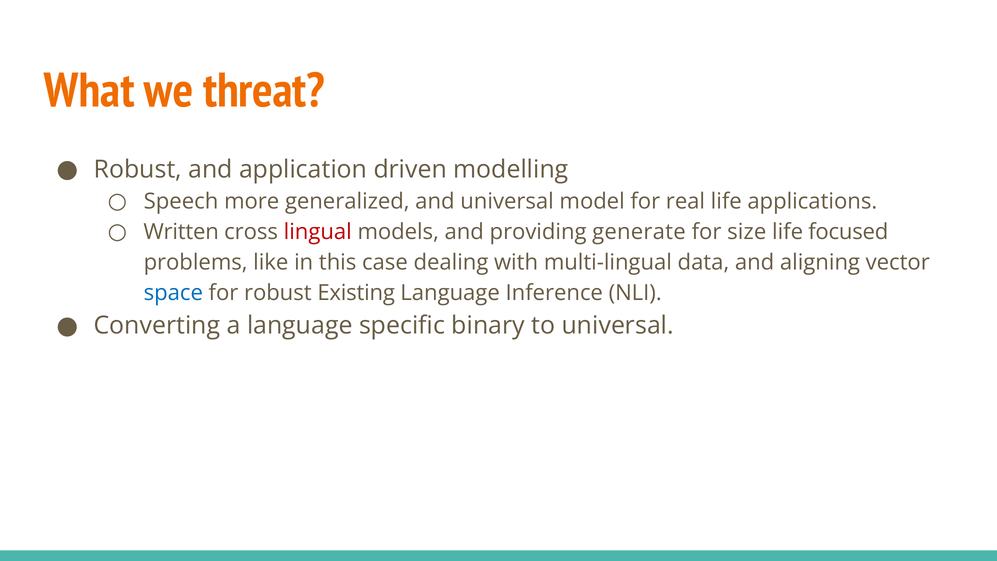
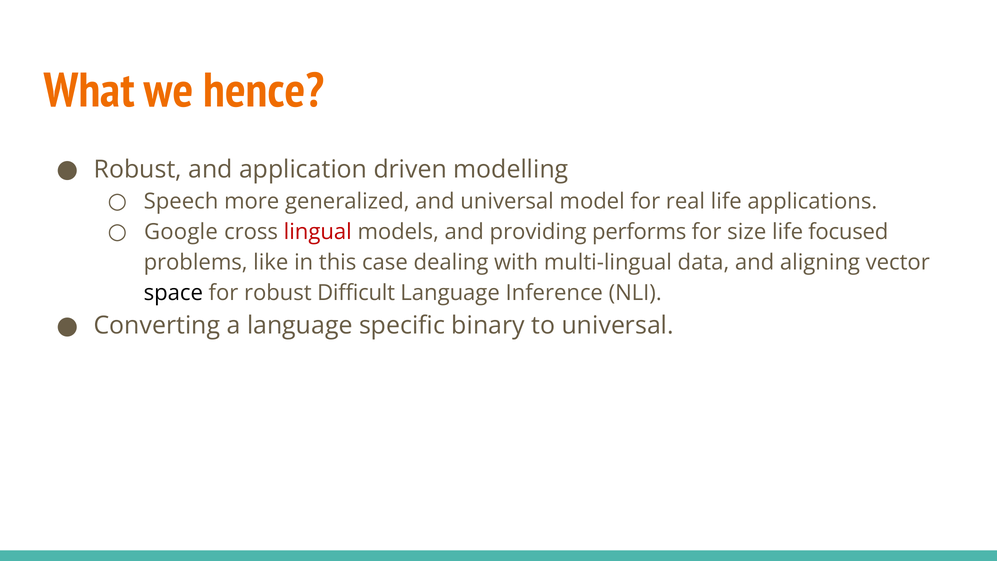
threat: threat -> hence
Written: Written -> Google
generate: generate -> performs
space colour: blue -> black
Existing: Existing -> Difficult
